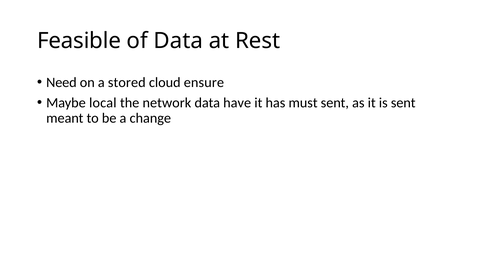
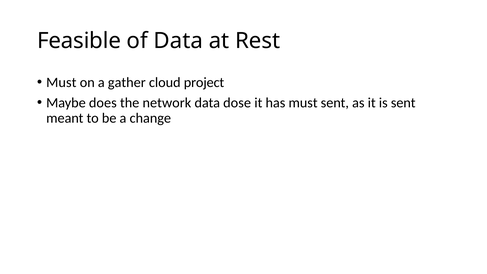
Need at (61, 82): Need -> Must
stored: stored -> gather
ensure: ensure -> project
local: local -> does
have: have -> dose
